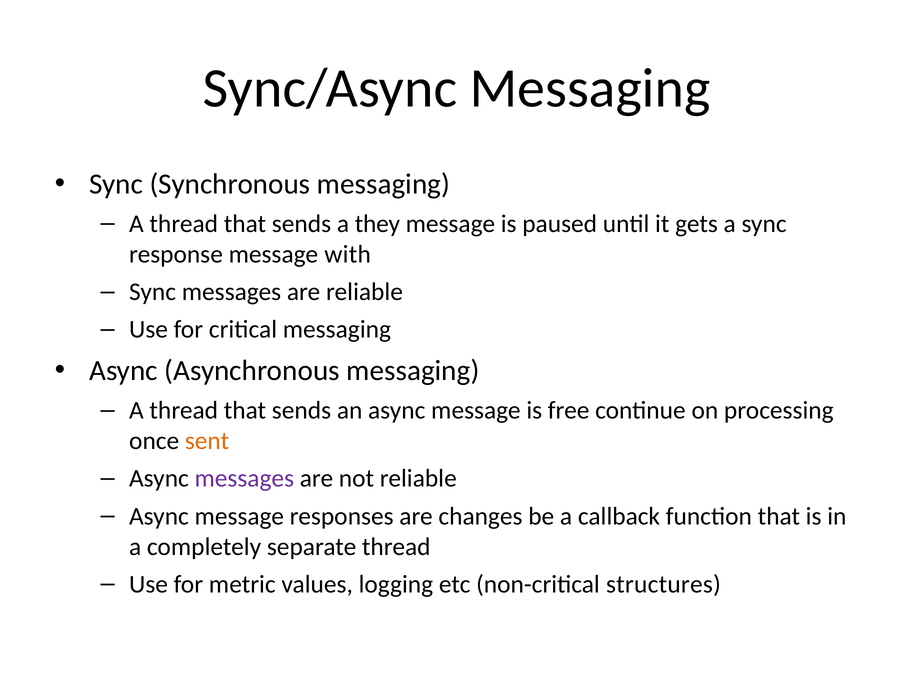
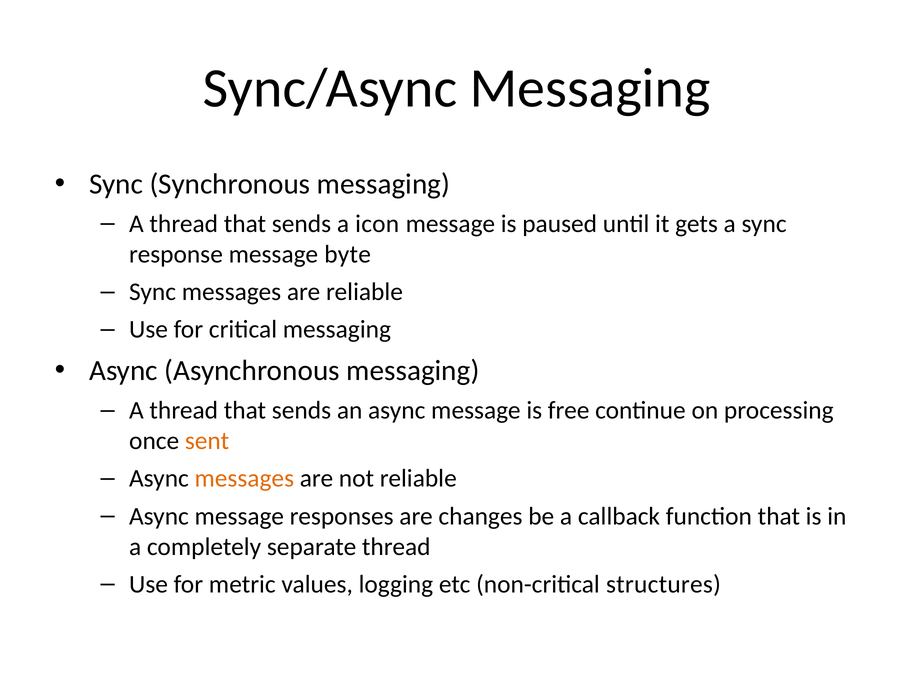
they: they -> icon
with: with -> byte
messages at (244, 478) colour: purple -> orange
